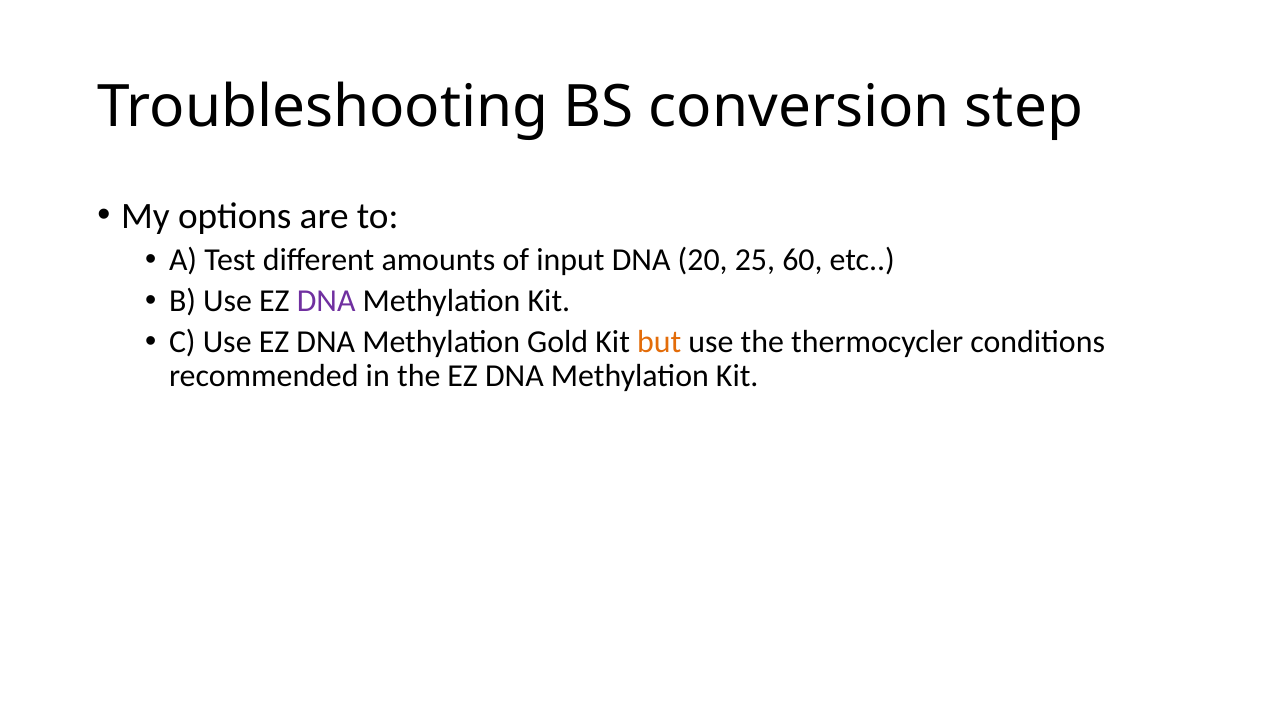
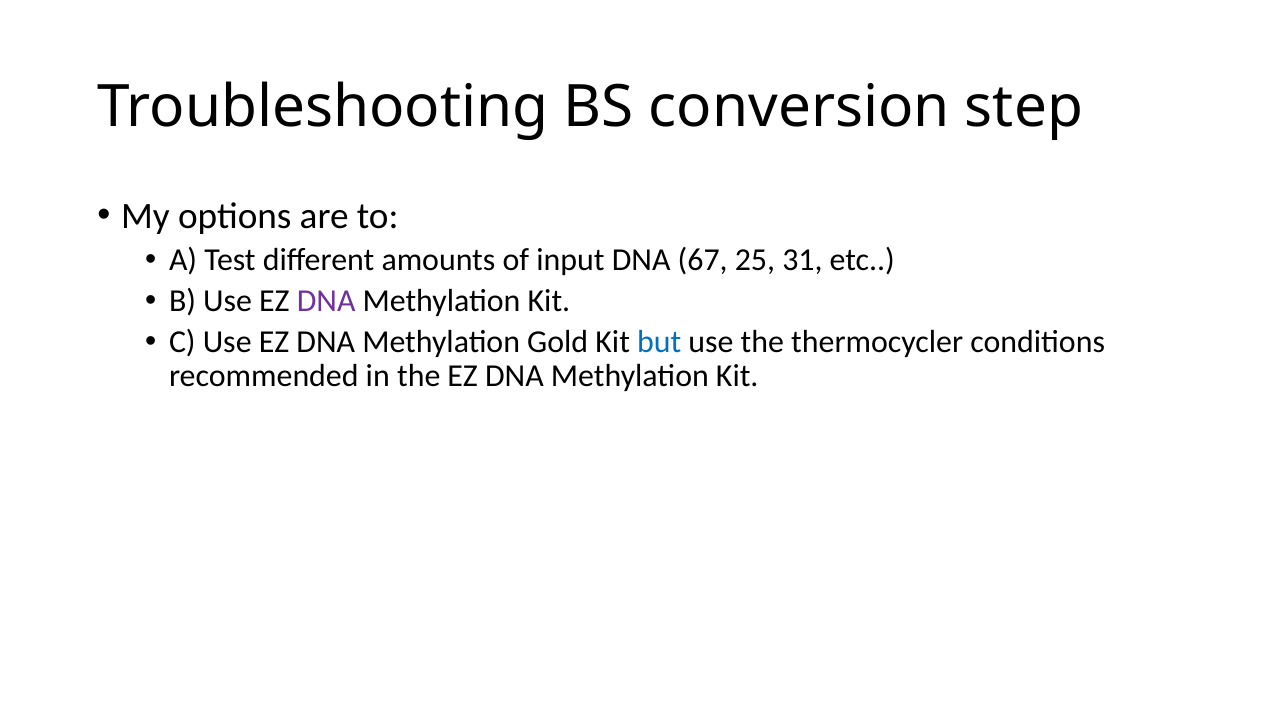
20: 20 -> 67
60: 60 -> 31
but colour: orange -> blue
